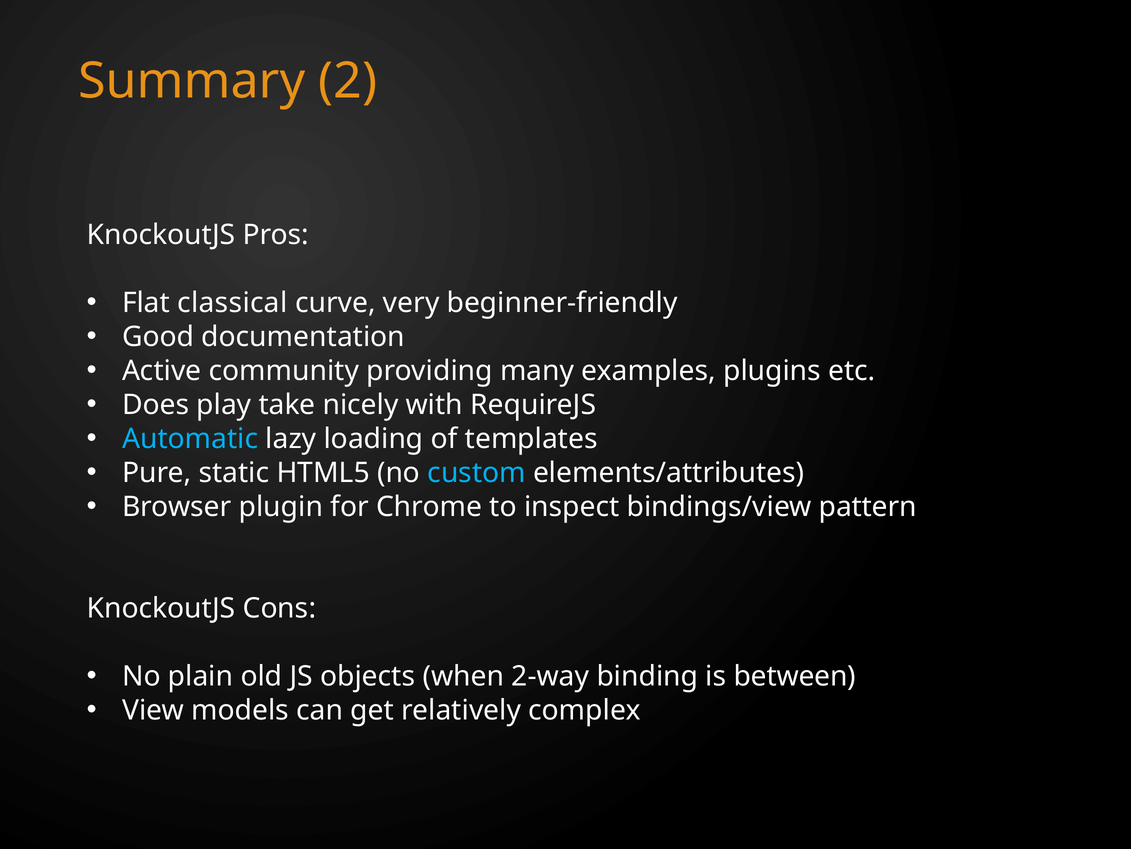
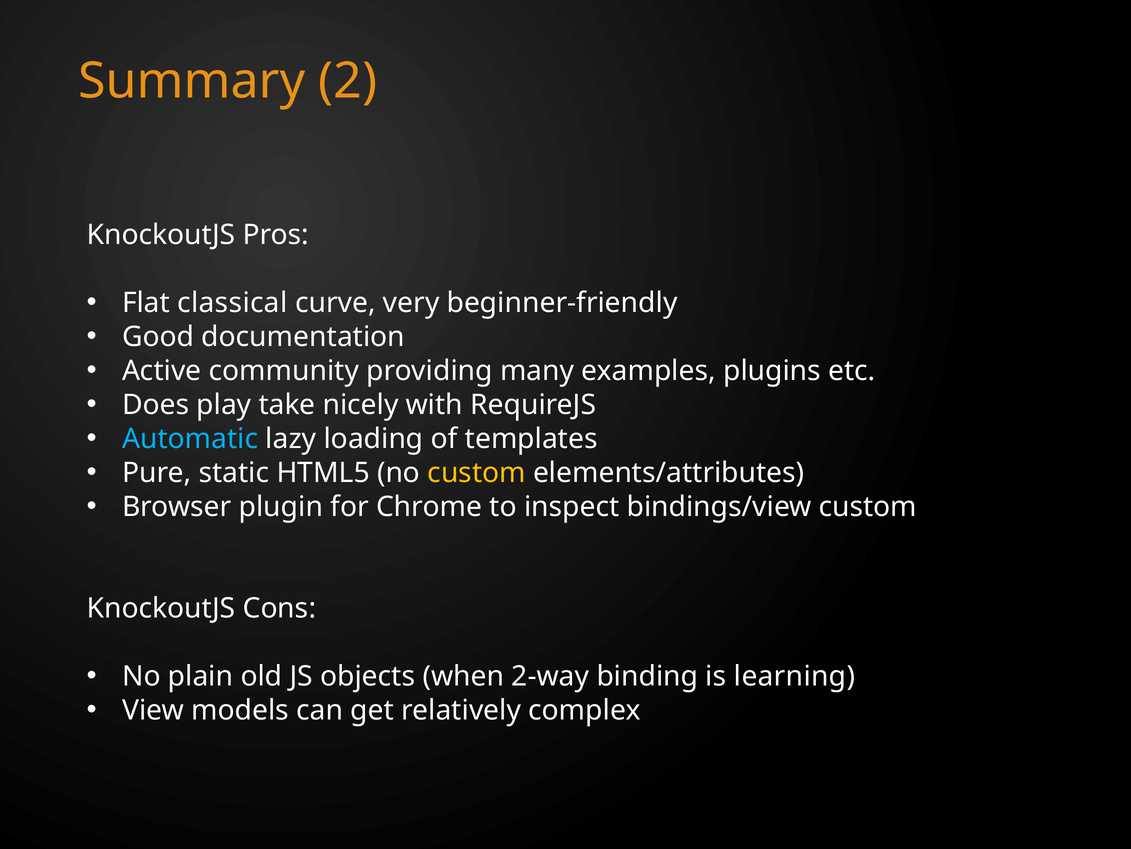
custom at (477, 472) colour: light blue -> yellow
bindings/view pattern: pattern -> custom
between: between -> learning
